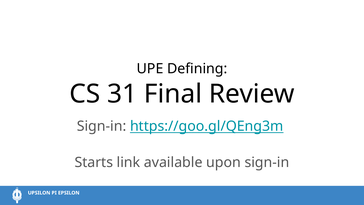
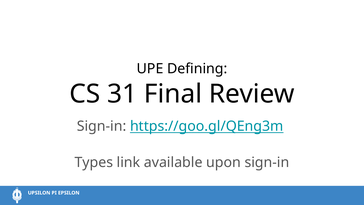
Starts: Starts -> Types
